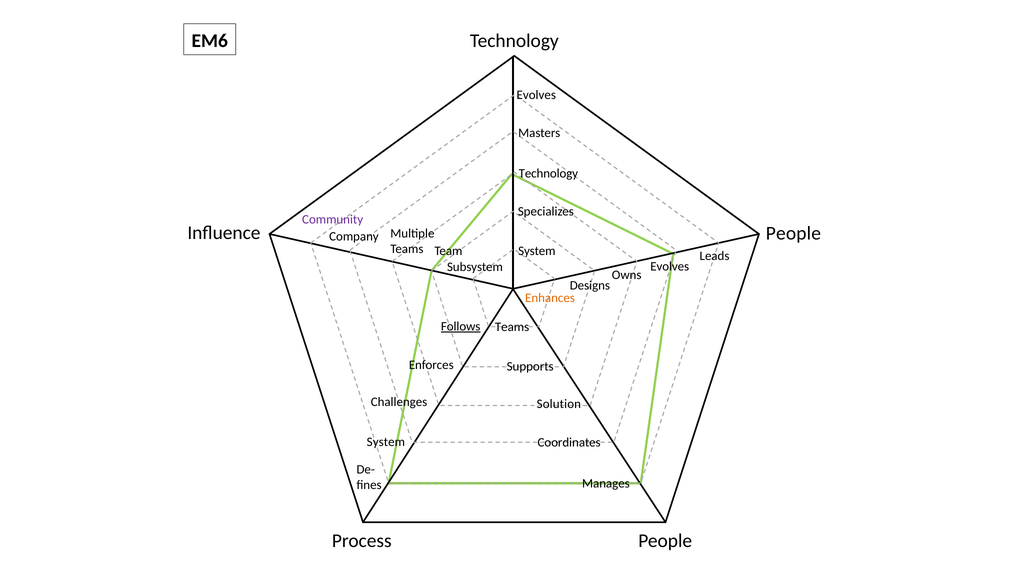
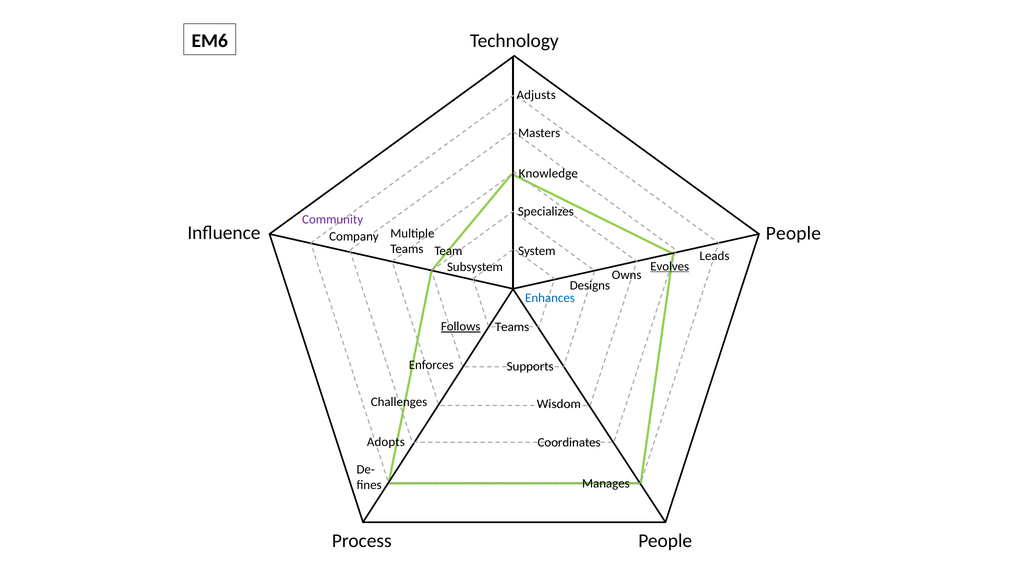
Evolves at (536, 95): Evolves -> Adjusts
Technology at (548, 173): Technology -> Knowledge
Evolves at (670, 266) underline: none -> present
Enhances colour: orange -> blue
Solution: Solution -> Wisdom
System at (386, 442): System -> Adopts
